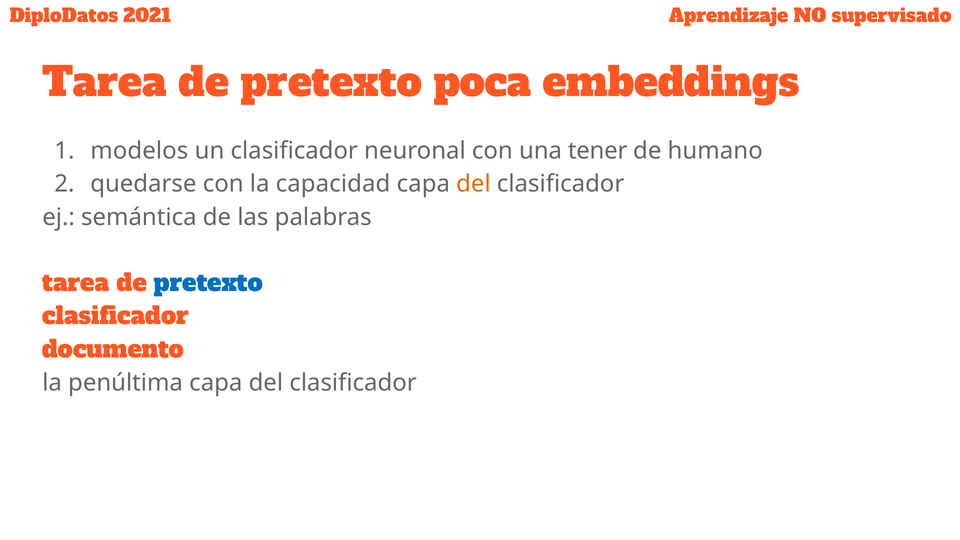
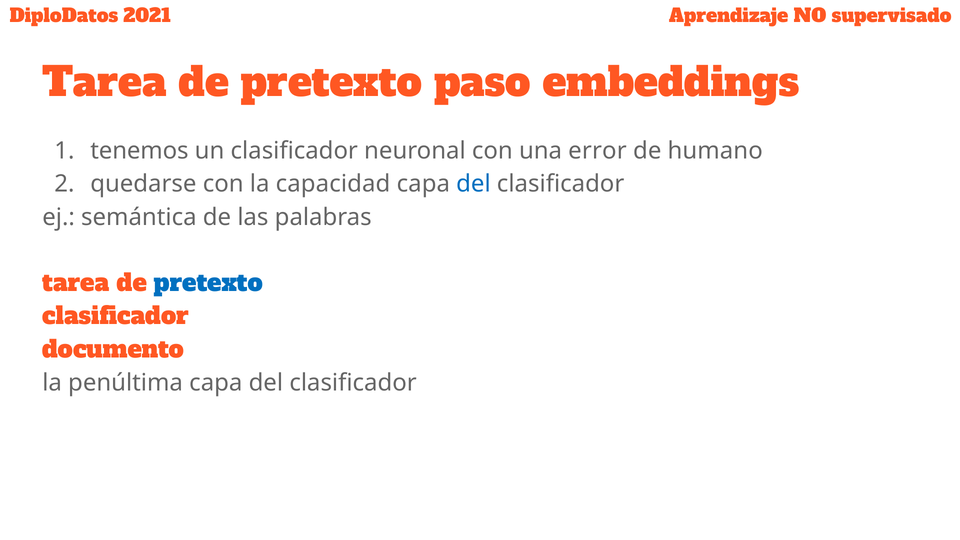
poca: poca -> paso
modelos: modelos -> tenemos
tener: tener -> error
del at (473, 184) colour: orange -> blue
